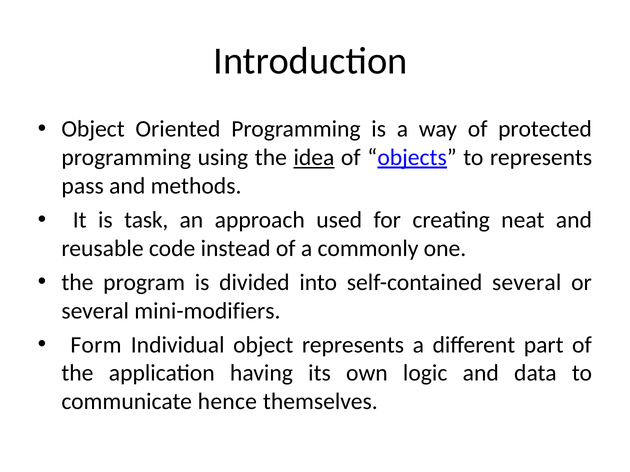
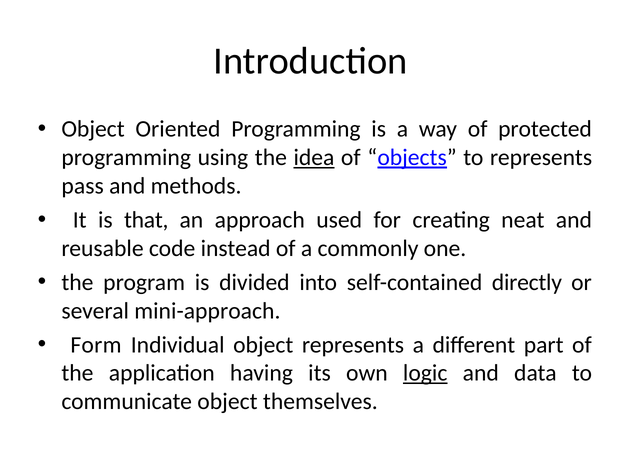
task: task -> that
self-contained several: several -> directly
mini-modifiers: mini-modifiers -> mini-approach
logic underline: none -> present
communicate hence: hence -> object
